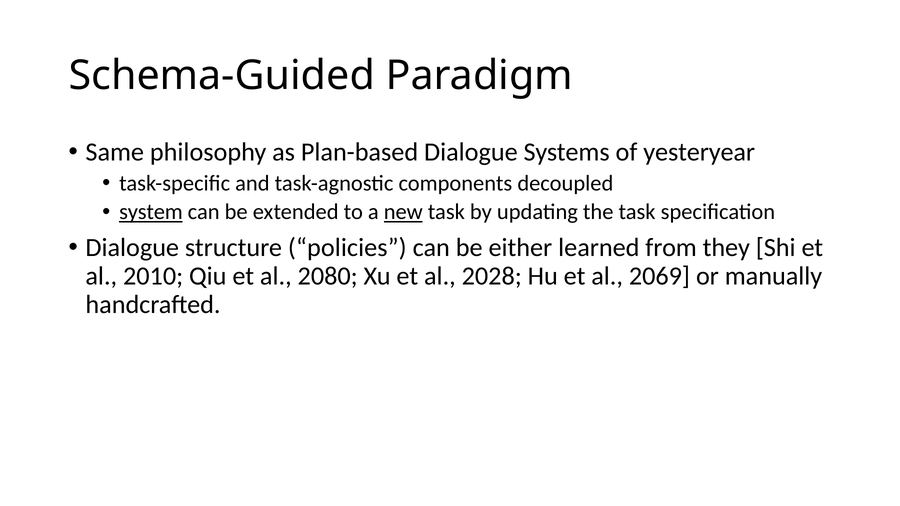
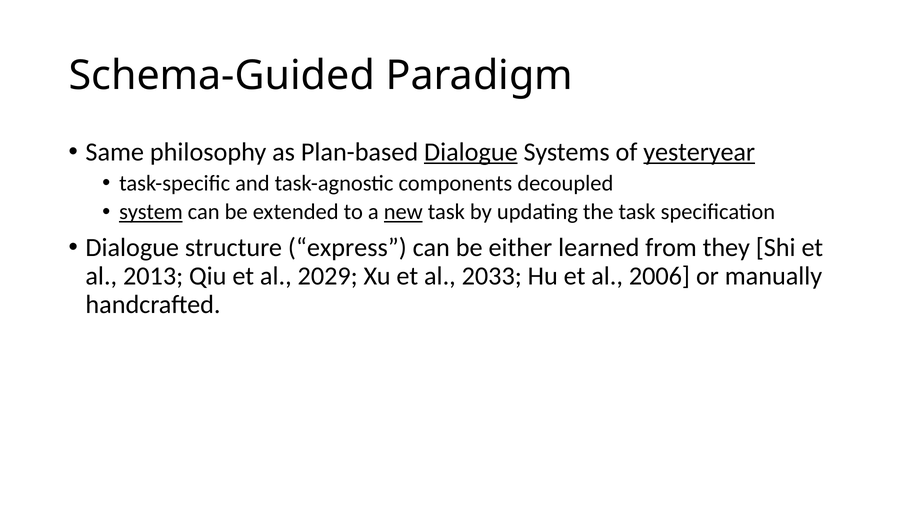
Dialogue at (471, 152) underline: none -> present
yesteryear underline: none -> present
policies: policies -> express
2010: 2010 -> 2013
2080: 2080 -> 2029
2028: 2028 -> 2033
2069: 2069 -> 2006
